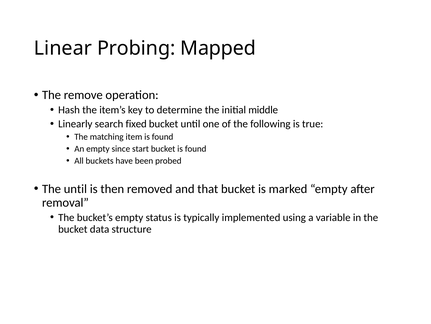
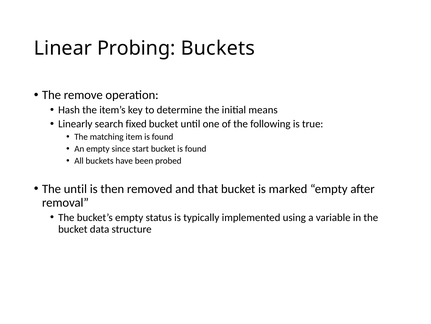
Probing Mapped: Mapped -> Buckets
middle: middle -> means
